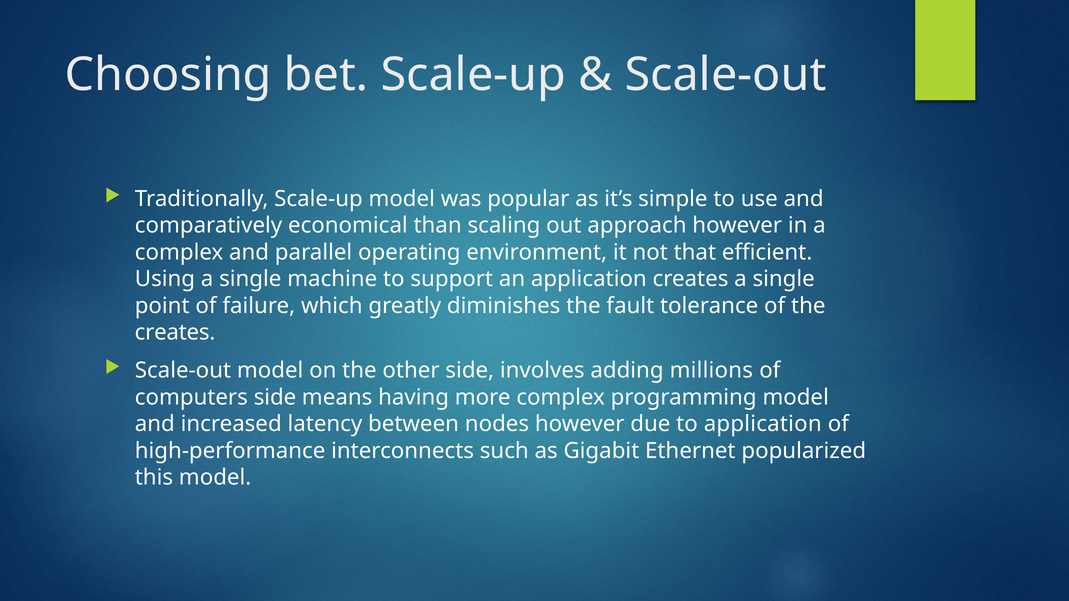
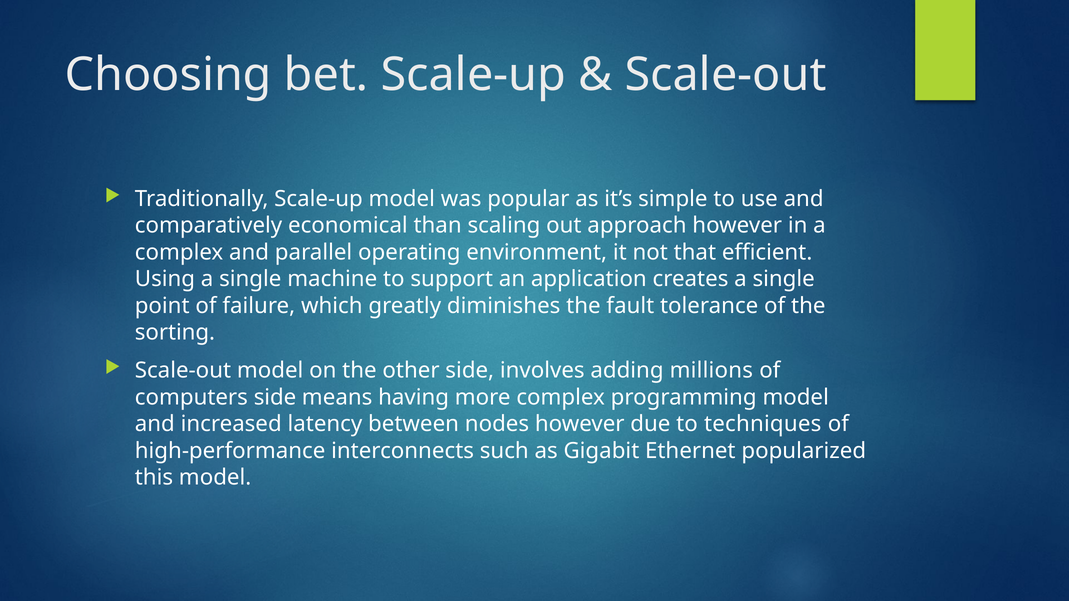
creates at (175, 333): creates -> sorting
to application: application -> techniques
